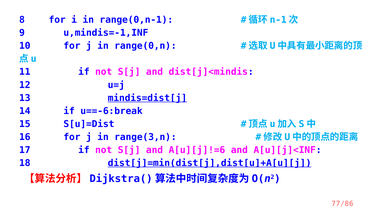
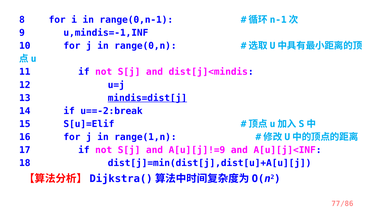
u==-6:break: u==-6:break -> u==-2:break
S[u]=Dist: S[u]=Dist -> S[u]=Elif
range(3,n: range(3,n -> range(1,n
A[u][j]!=6: A[u][j]!=6 -> A[u][j]!=9
dist[j]=min(dist[j],dist[u]+A[u][j underline: present -> none
